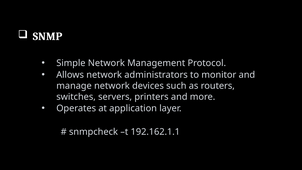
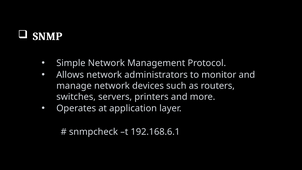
192.162.1.1: 192.162.1.1 -> 192.168.6.1
